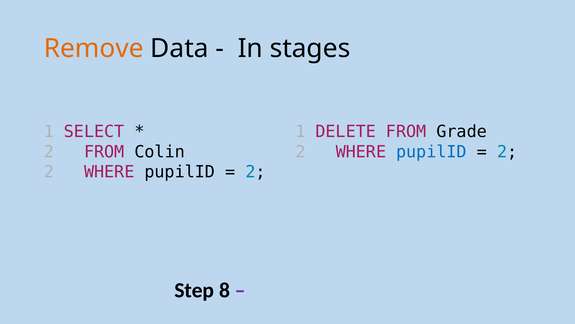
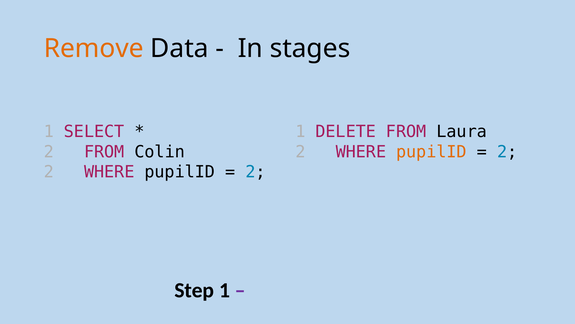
Grade: Grade -> Laura
pupilID at (431, 152) colour: blue -> orange
Step 8: 8 -> 1
